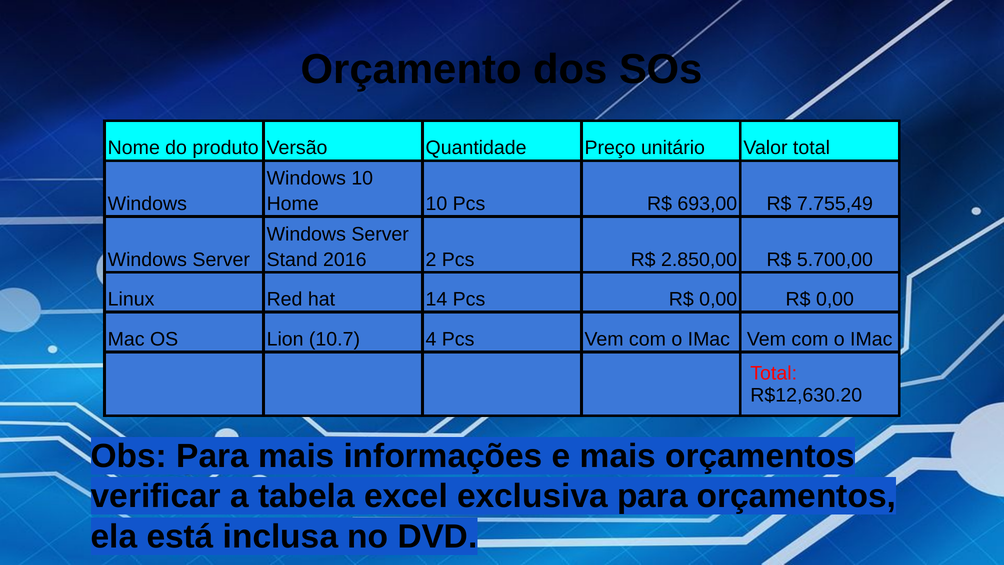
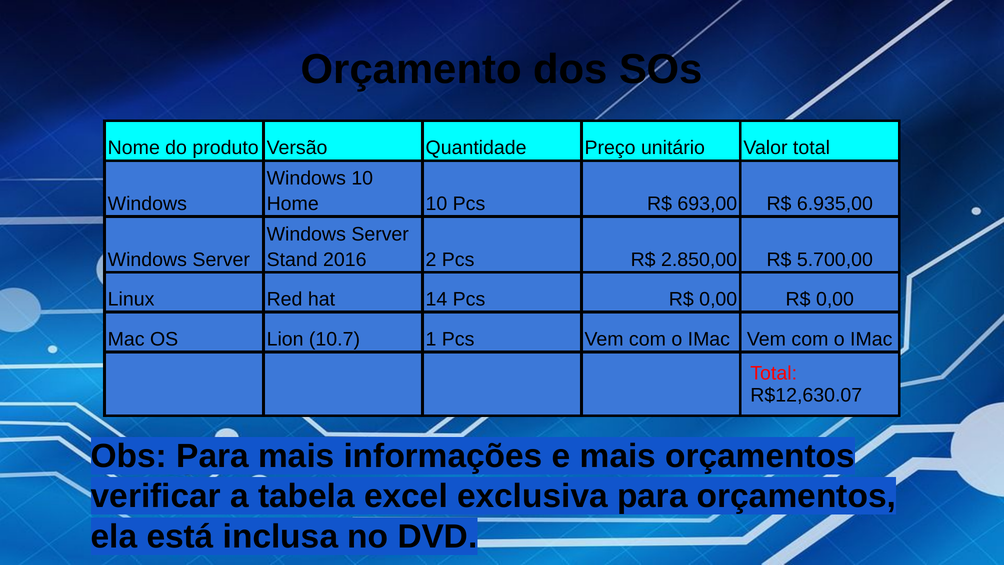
7.755,49: 7.755,49 -> 6.935,00
4: 4 -> 1
R$12,630.20: R$12,630.20 -> R$12,630.07
